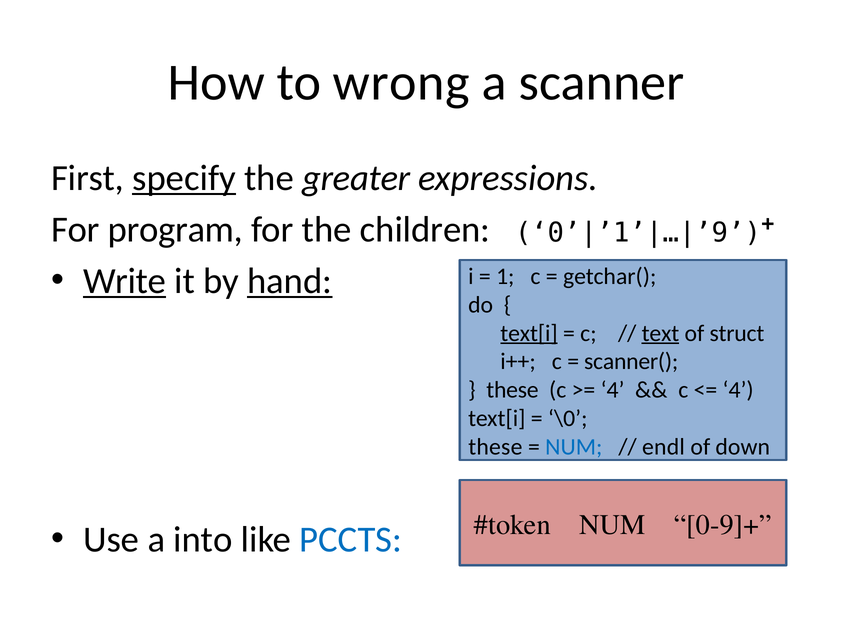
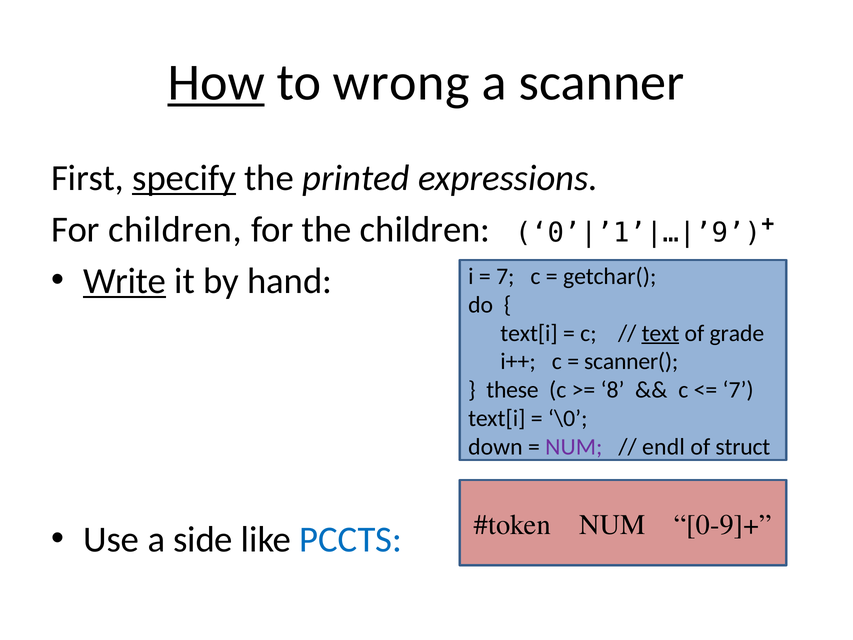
How underline: none -> present
greater: greater -> printed
For program: program -> children
hand underline: present -> none
1 at (505, 276): 1 -> 7
text[i at (529, 333) underline: present -> none
struct: struct -> grade
4 at (613, 390): 4 -> 8
4 at (738, 390): 4 -> 7
these at (495, 447): these -> down
NUM at (574, 447) colour: blue -> purple
down: down -> struct
into: into -> side
